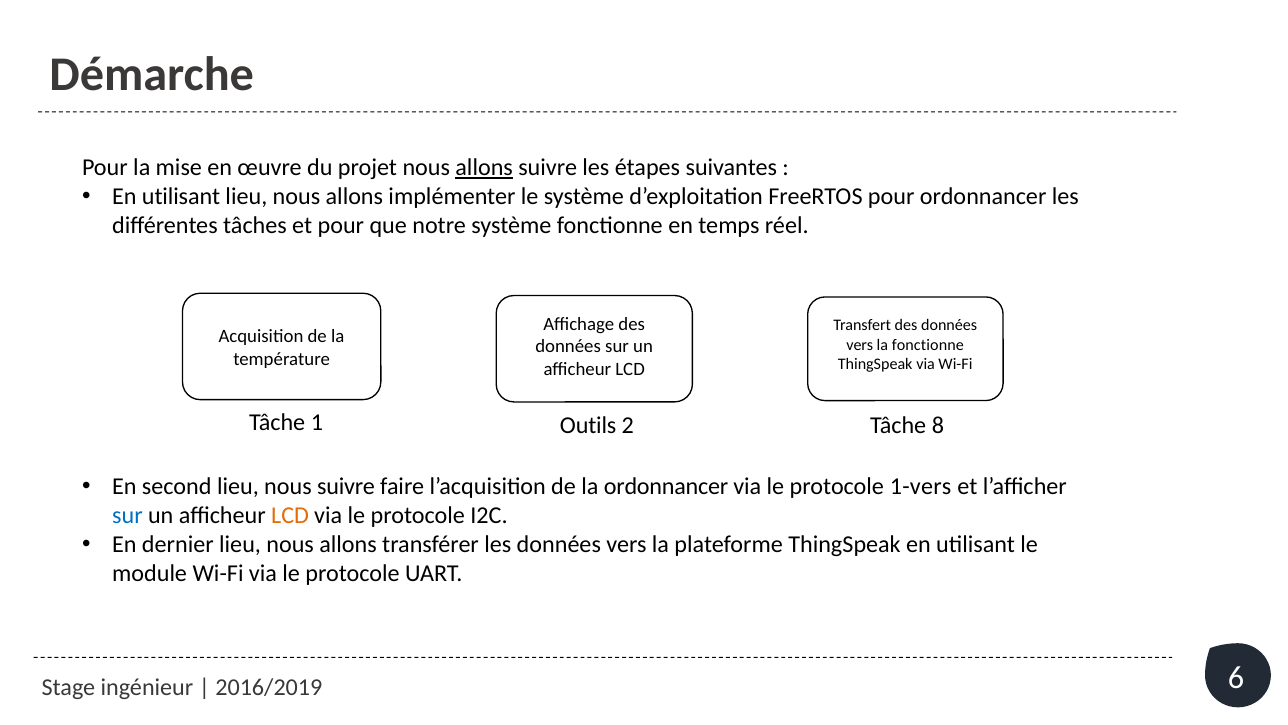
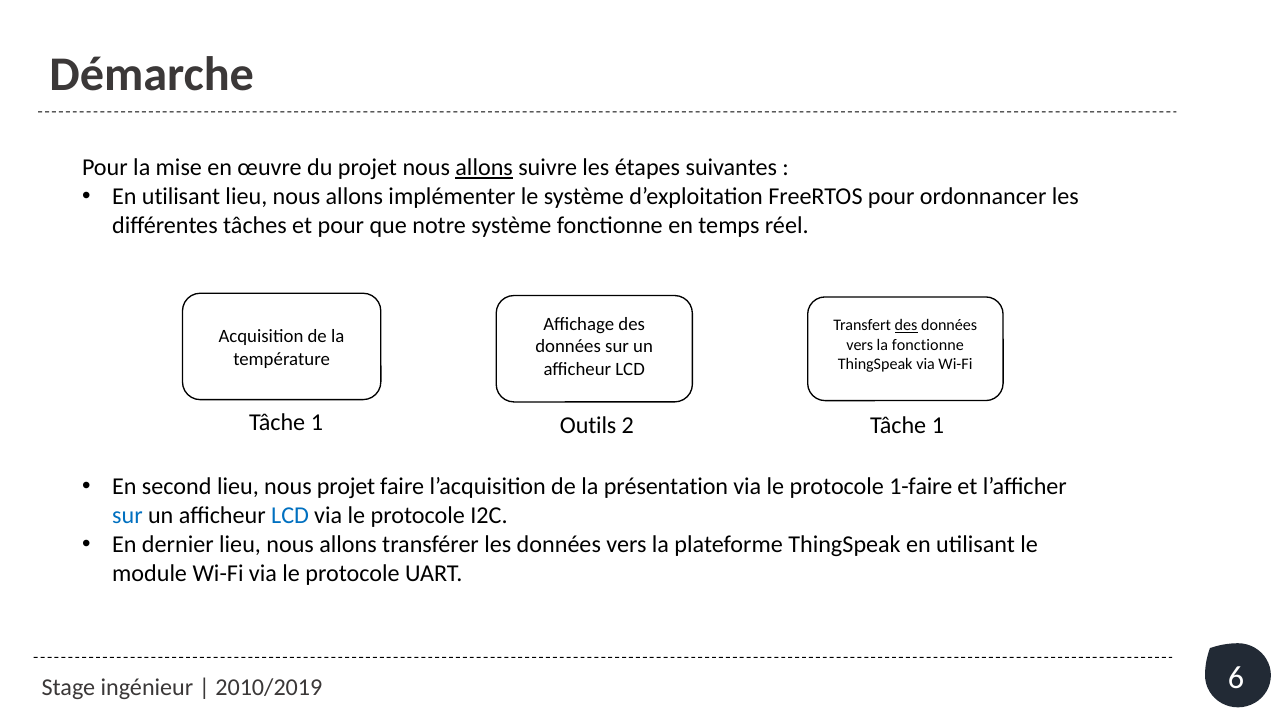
des at (906, 325) underline: none -> present
2 Tâche 8: 8 -> 1
nous suivre: suivre -> projet
la ordonnancer: ordonnancer -> présentation
1-vers: 1-vers -> 1-faire
LCD at (290, 515) colour: orange -> blue
2016/2019: 2016/2019 -> 2010/2019
